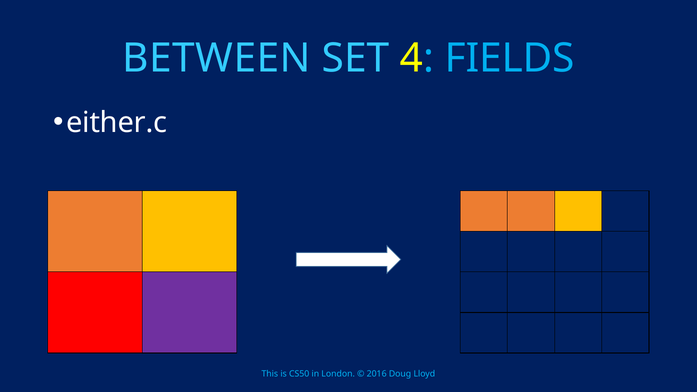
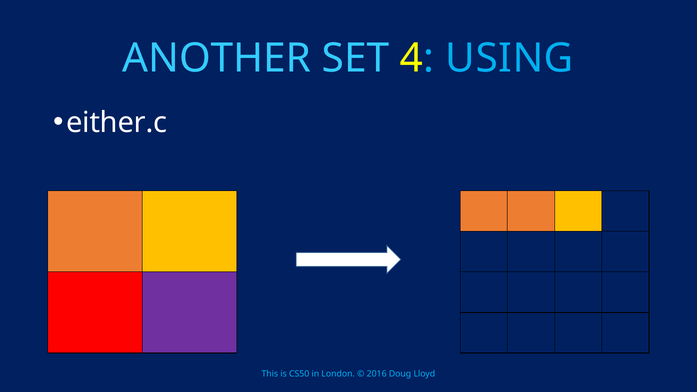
BETWEEN: BETWEEN -> ANOTHER
FIELDS: FIELDS -> USING
